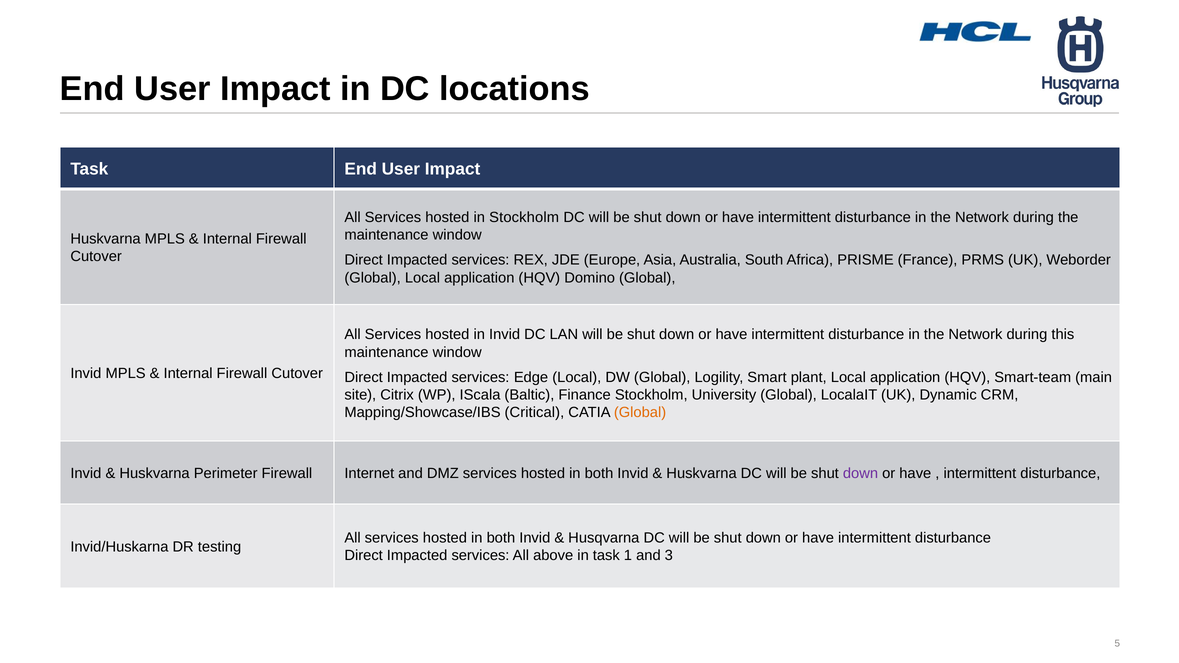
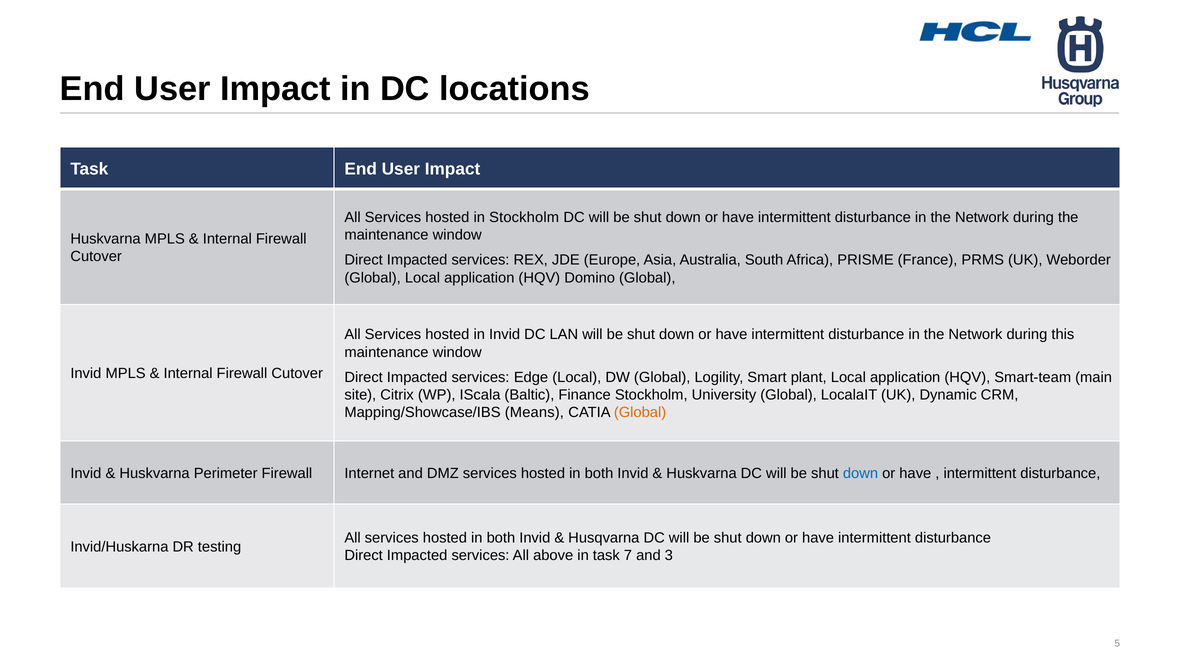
Critical: Critical -> Means
down at (861, 473) colour: purple -> blue
1: 1 -> 7
